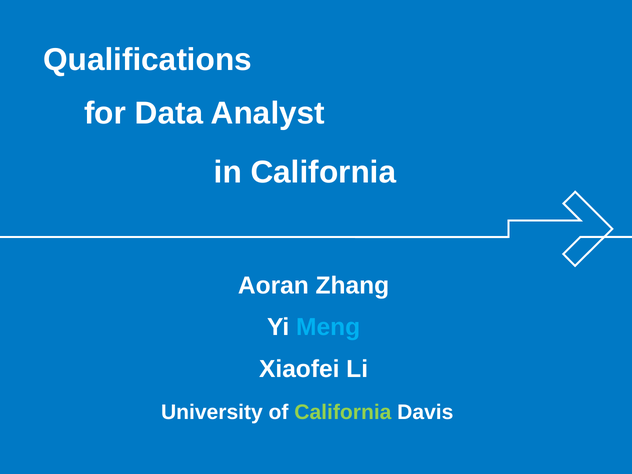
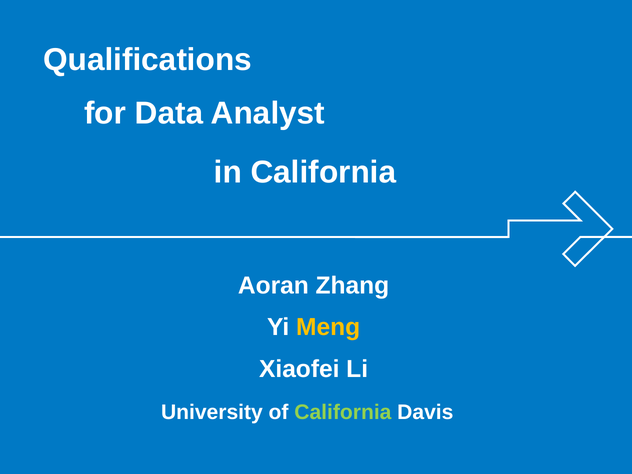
Meng colour: light blue -> yellow
